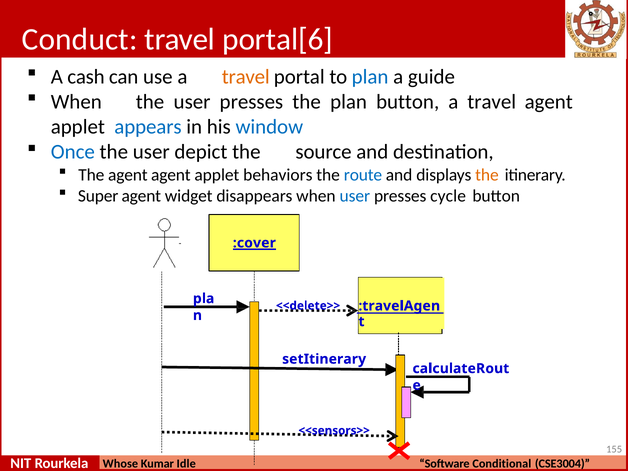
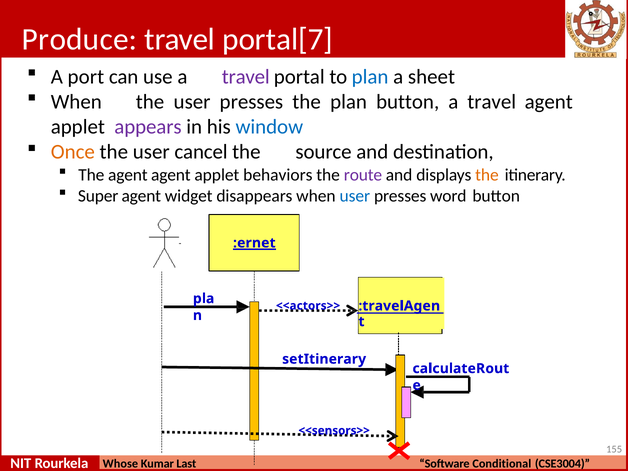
Conduct: Conduct -> Produce
portal[6: portal[6 -> portal[7
cash: cash -> port
travel at (246, 77) colour: orange -> purple
guide: guide -> sheet
appears colour: blue -> purple
Once colour: blue -> orange
depict: depict -> cancel
route colour: blue -> purple
cycle: cycle -> word
:cover: :cover -> :ernet
<<delete>>: <<delete>> -> <<actors>>
Idle: Idle -> Last
